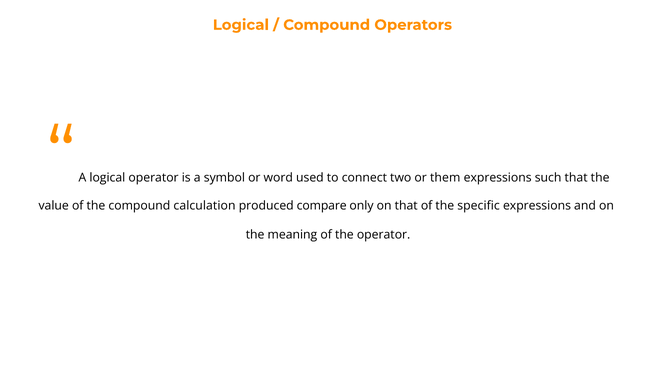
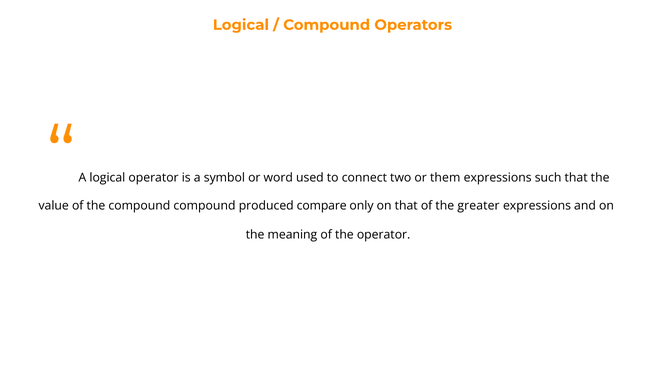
compound calculation: calculation -> compound
specific: specific -> greater
